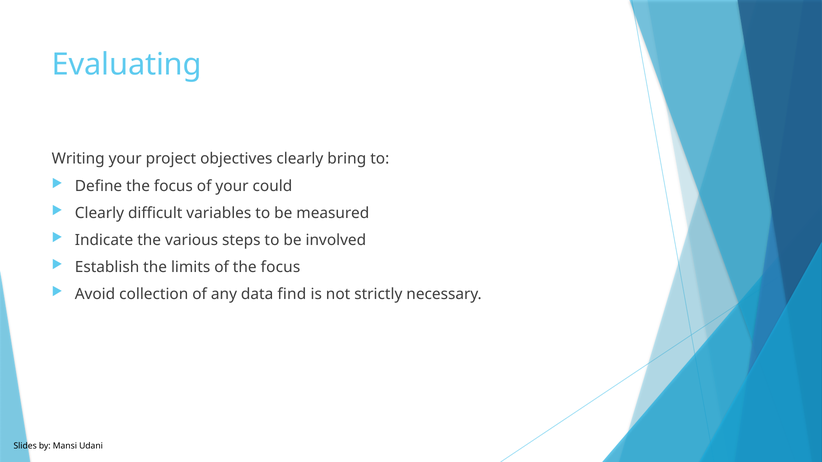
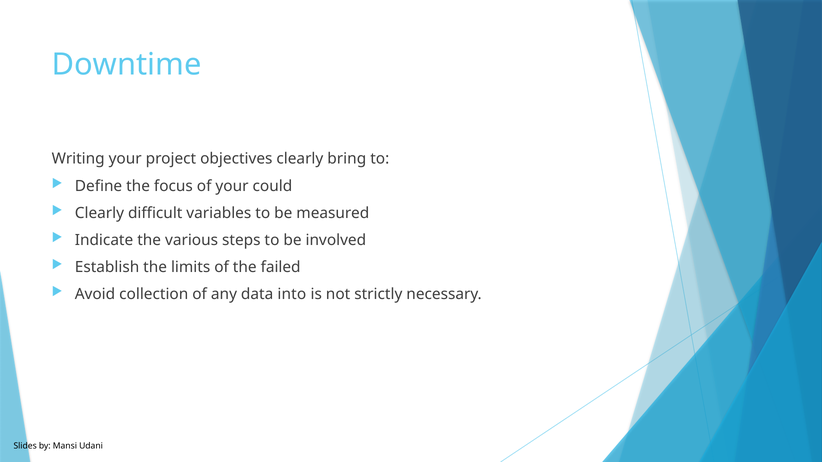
Evaluating: Evaluating -> Downtime
of the focus: focus -> failed
find: find -> into
